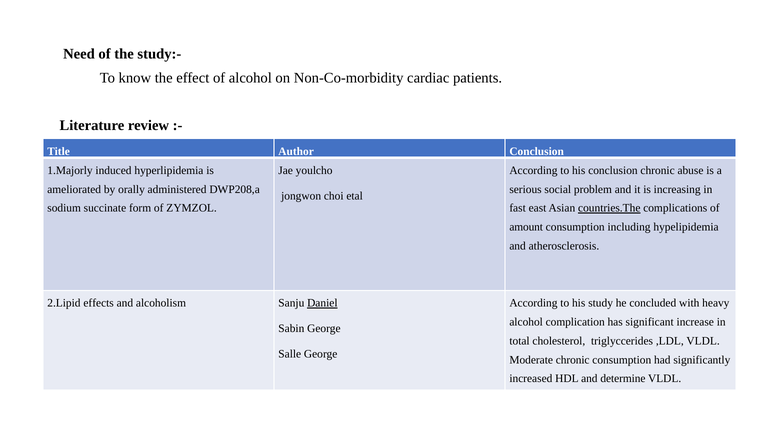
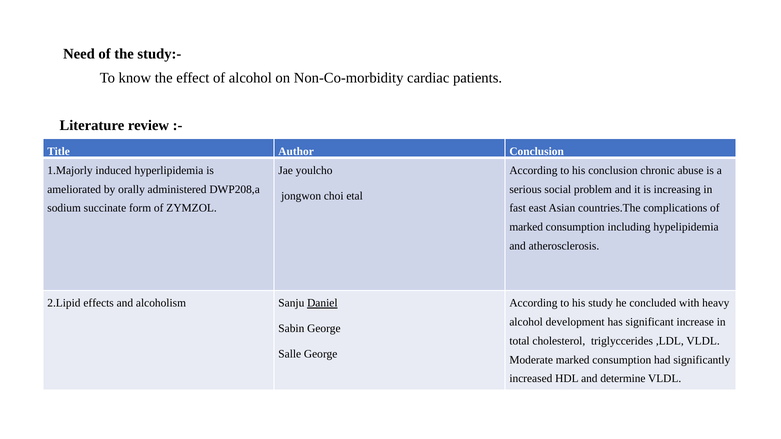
countries.The underline: present -> none
amount at (526, 227): amount -> marked
complication: complication -> development
Moderate chronic: chronic -> marked
